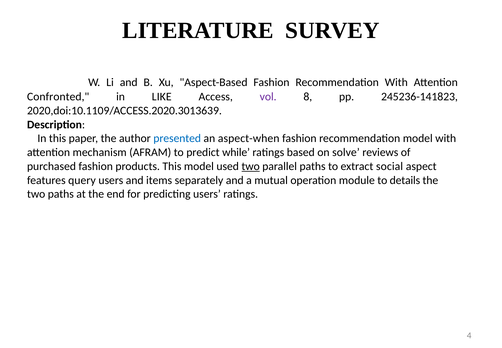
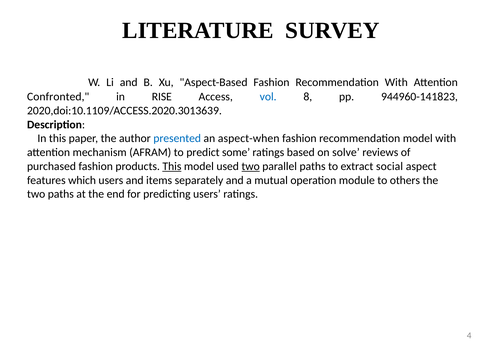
LIKE: LIKE -> RISE
vol colour: purple -> blue
245236-141823: 245236-141823 -> 944960-141823
while: while -> some
This at (172, 166) underline: none -> present
query: query -> which
details: details -> others
